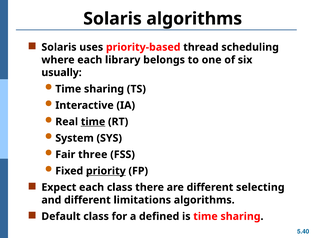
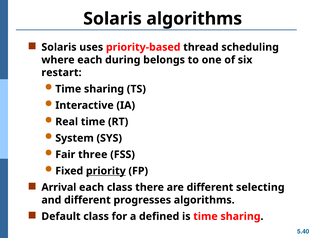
library: library -> during
usually: usually -> restart
time at (93, 122) underline: present -> none
Expect: Expect -> Arrival
limitations: limitations -> progresses
